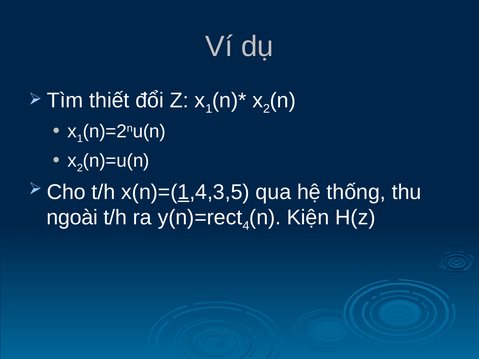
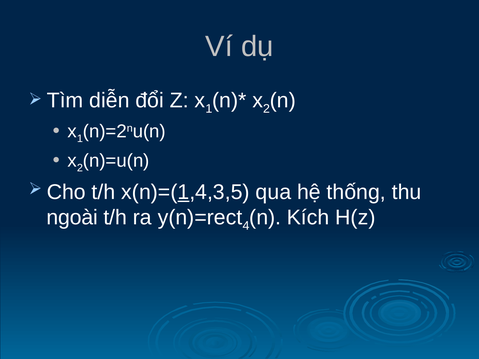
thiết: thiết -> diễn
Kiện: Kiện -> Kích
